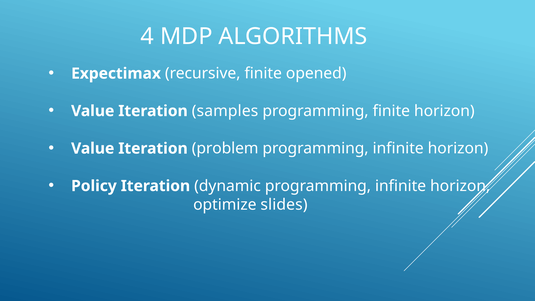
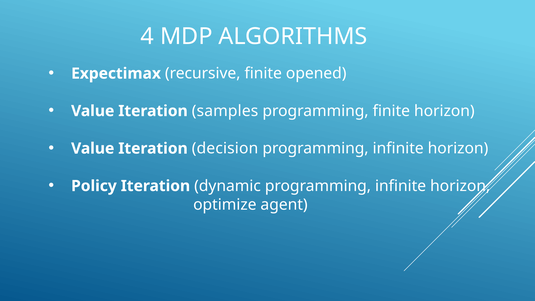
problem: problem -> decision
slides: slides -> agent
